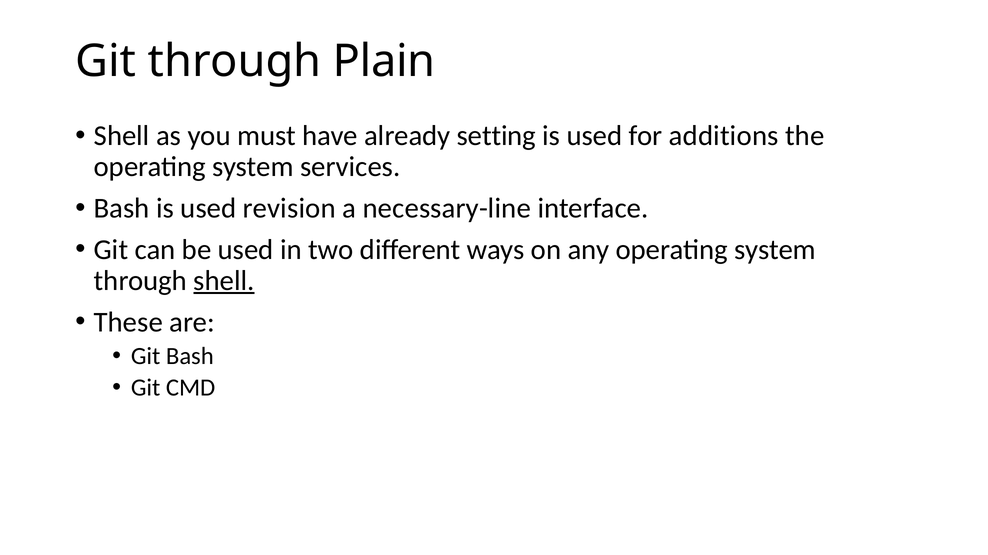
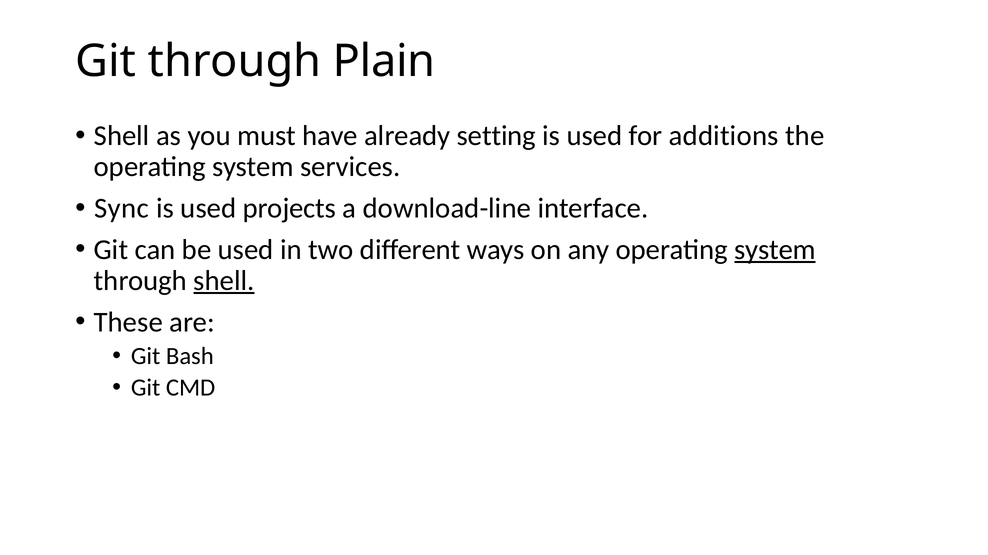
Bash at (122, 208): Bash -> Sync
revision: revision -> projects
necessary-line: necessary-line -> download-line
system at (775, 250) underline: none -> present
